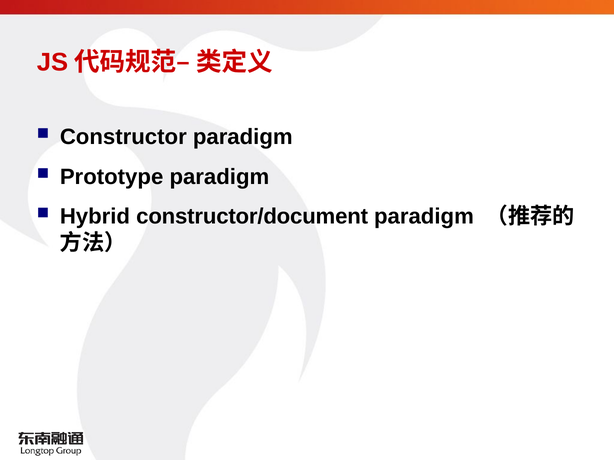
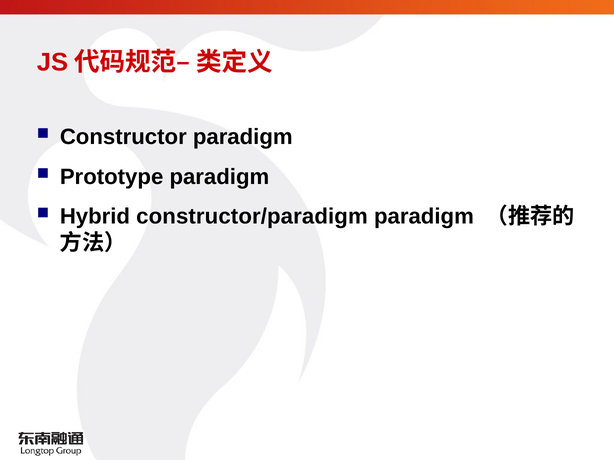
constructor/document: constructor/document -> constructor/paradigm
